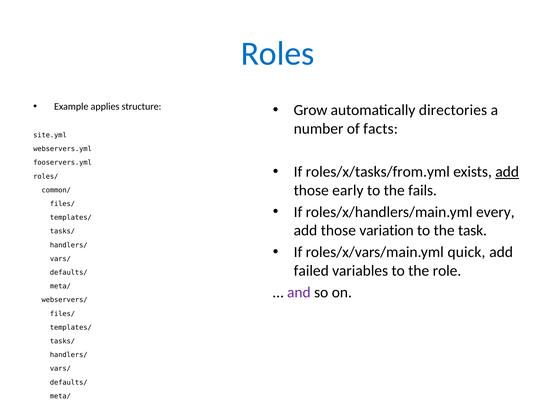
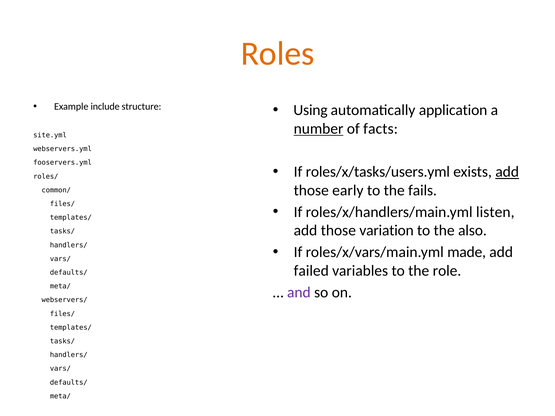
Roles colour: blue -> orange
applies: applies -> include
Grow: Grow -> Using
directories: directories -> application
number underline: none -> present
roles/x/tasks/from.yml: roles/x/tasks/from.yml -> roles/x/tasks/users.yml
every: every -> listen
task: task -> also
quick: quick -> made
